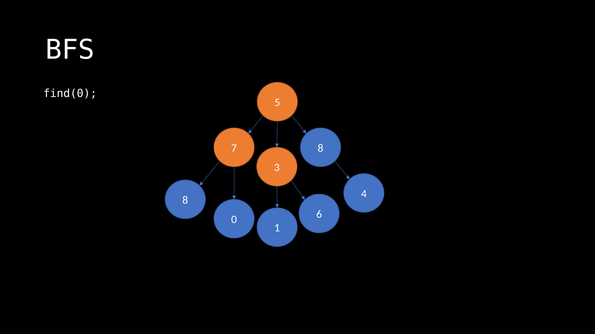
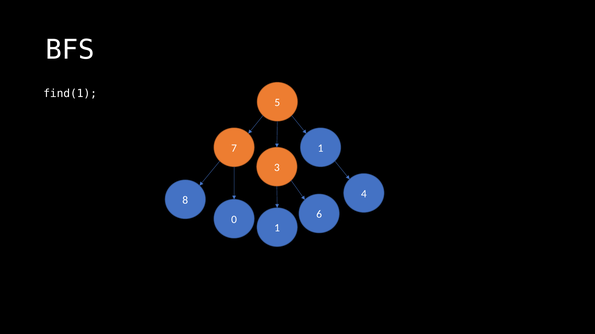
find(0: find(0 -> find(1
7 8: 8 -> 1
